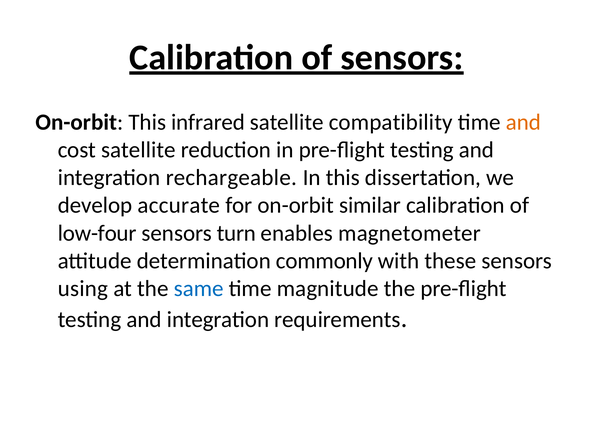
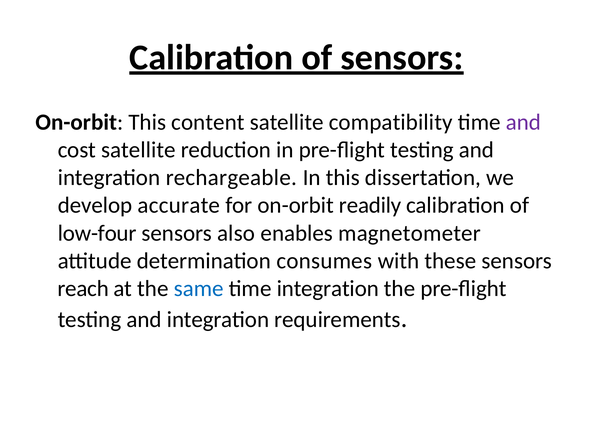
infrared: infrared -> content
and at (523, 122) colour: orange -> purple
similar: similar -> readily
turn: turn -> also
commonly: commonly -> consumes
using: using -> reach
time magnitude: magnitude -> integration
